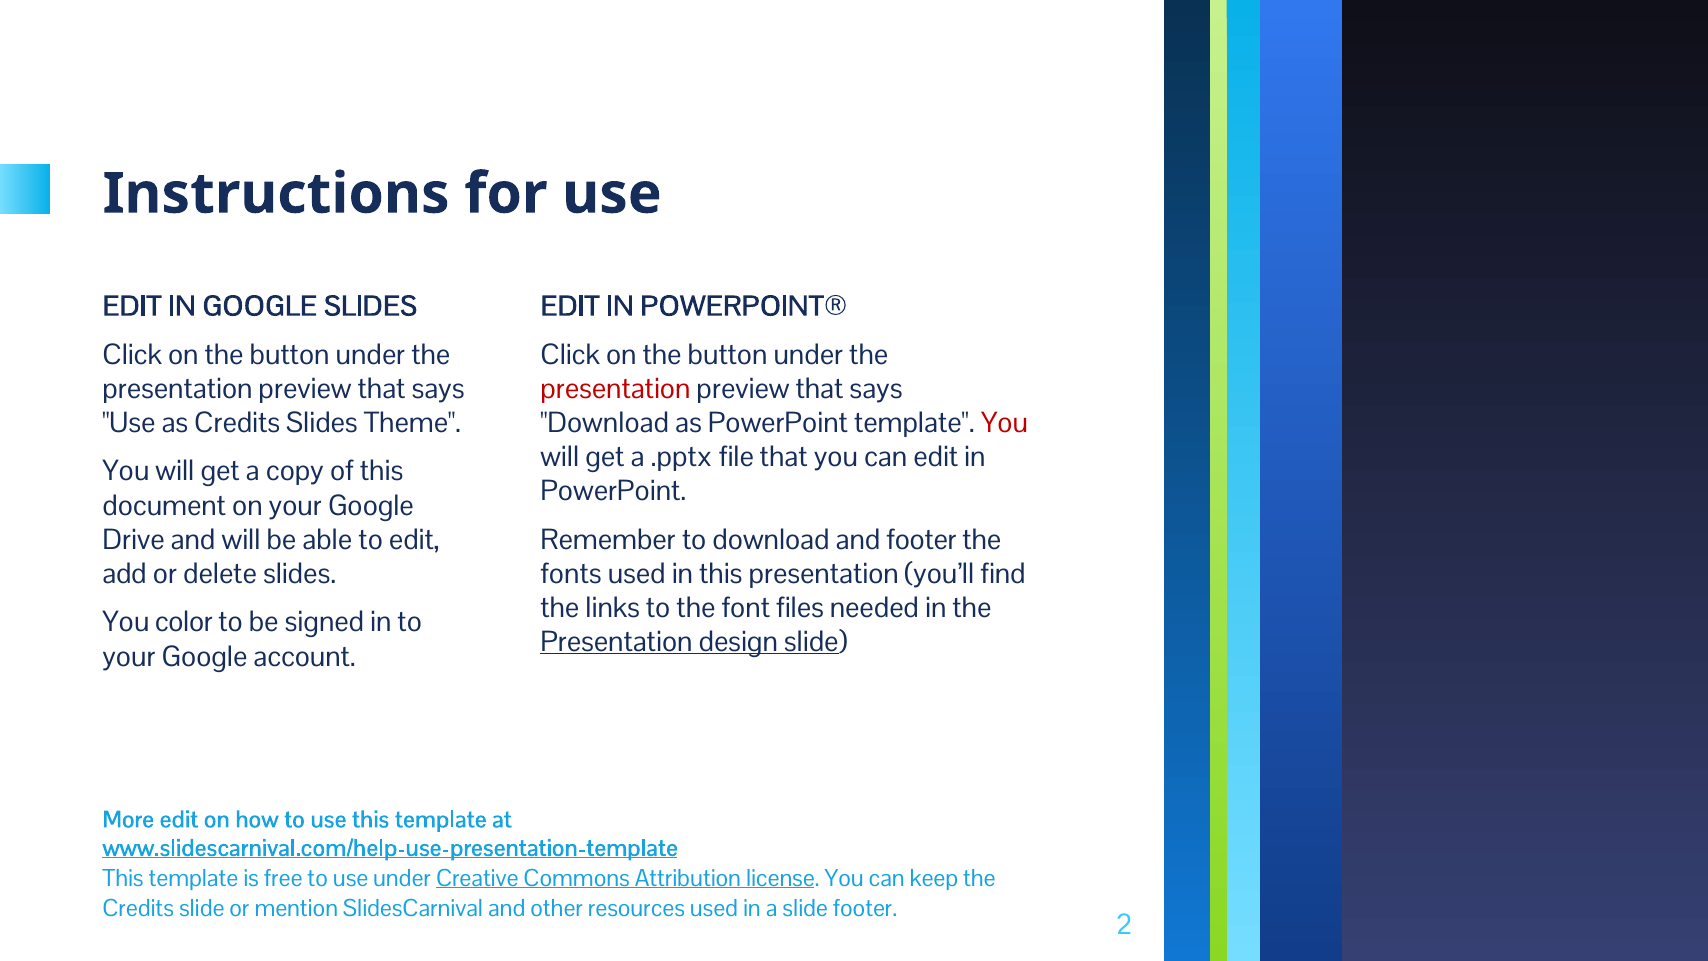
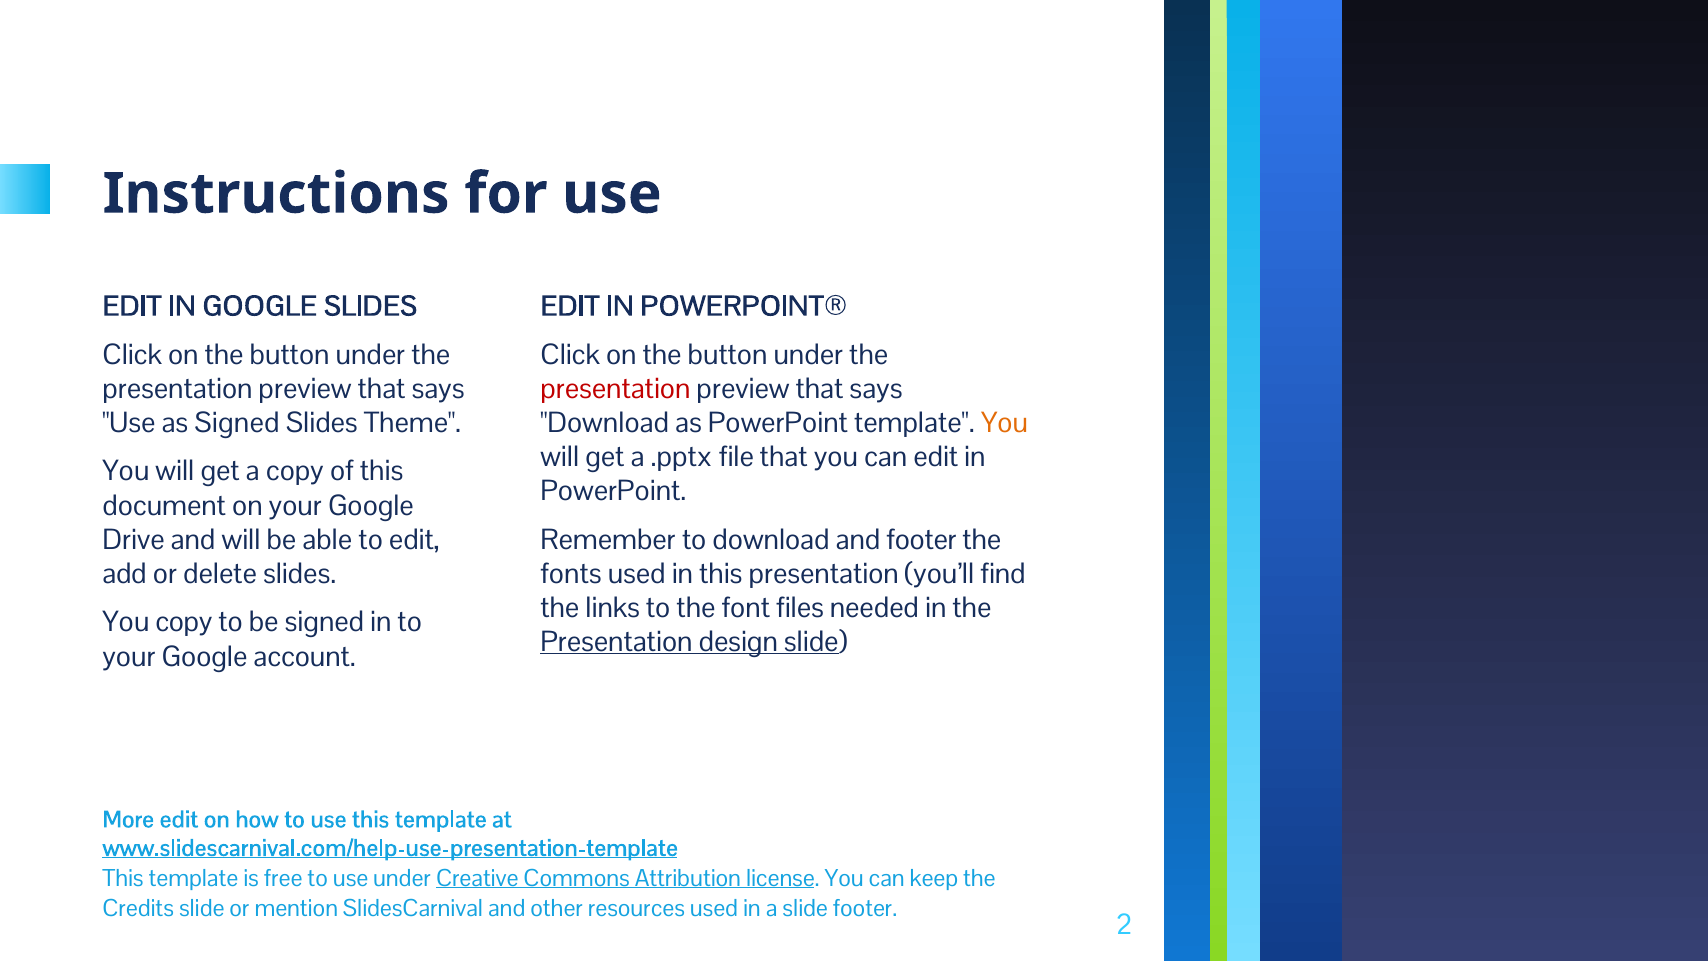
as Credits: Credits -> Signed
You at (1004, 423) colour: red -> orange
You color: color -> copy
